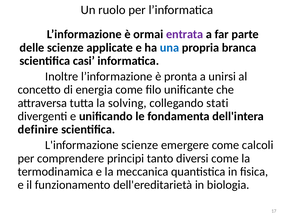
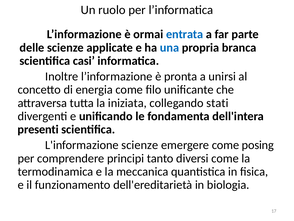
entrata colour: purple -> blue
solving: solving -> iniziata
definire: definire -> presenti
calcoli: calcoli -> posing
